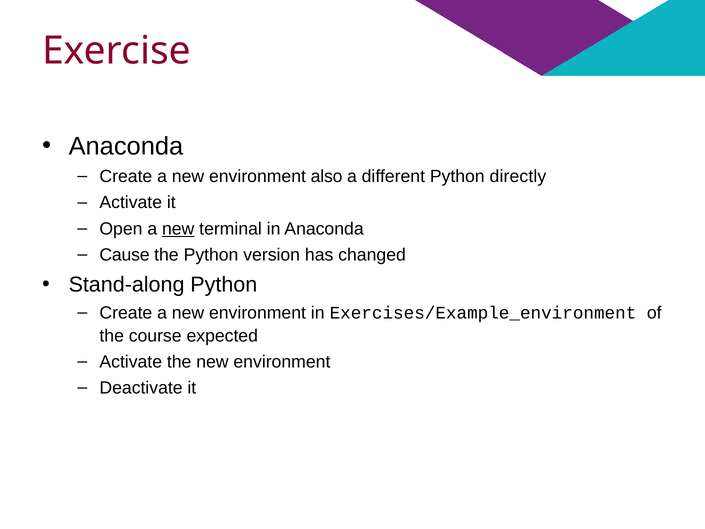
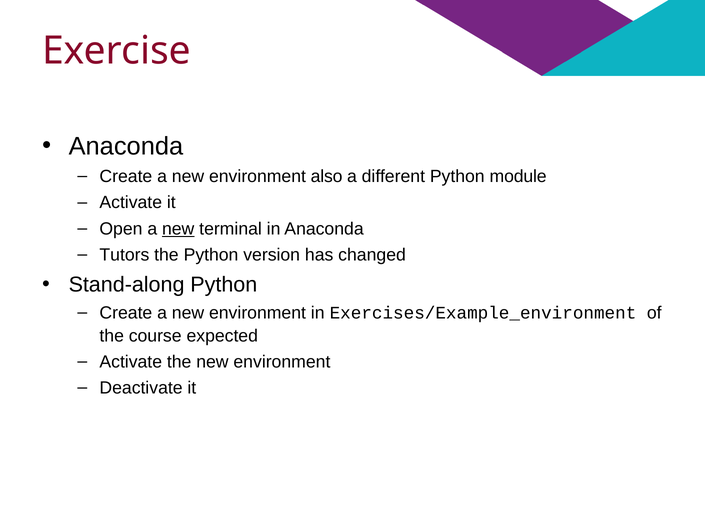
directly: directly -> module
Cause: Cause -> Tutors
